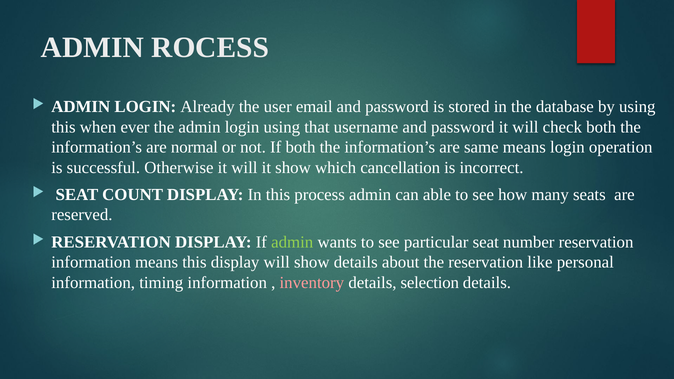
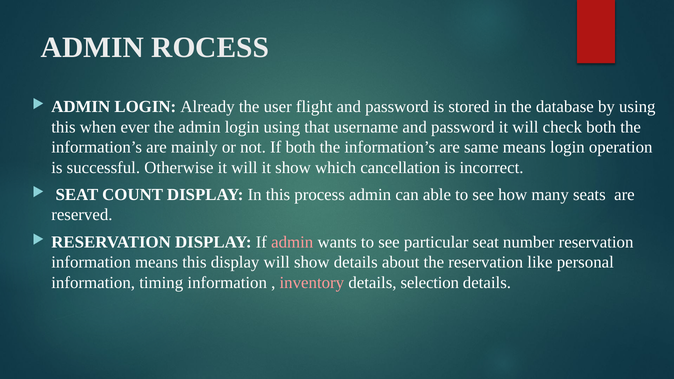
email: email -> flight
normal: normal -> mainly
admin at (292, 242) colour: light green -> pink
